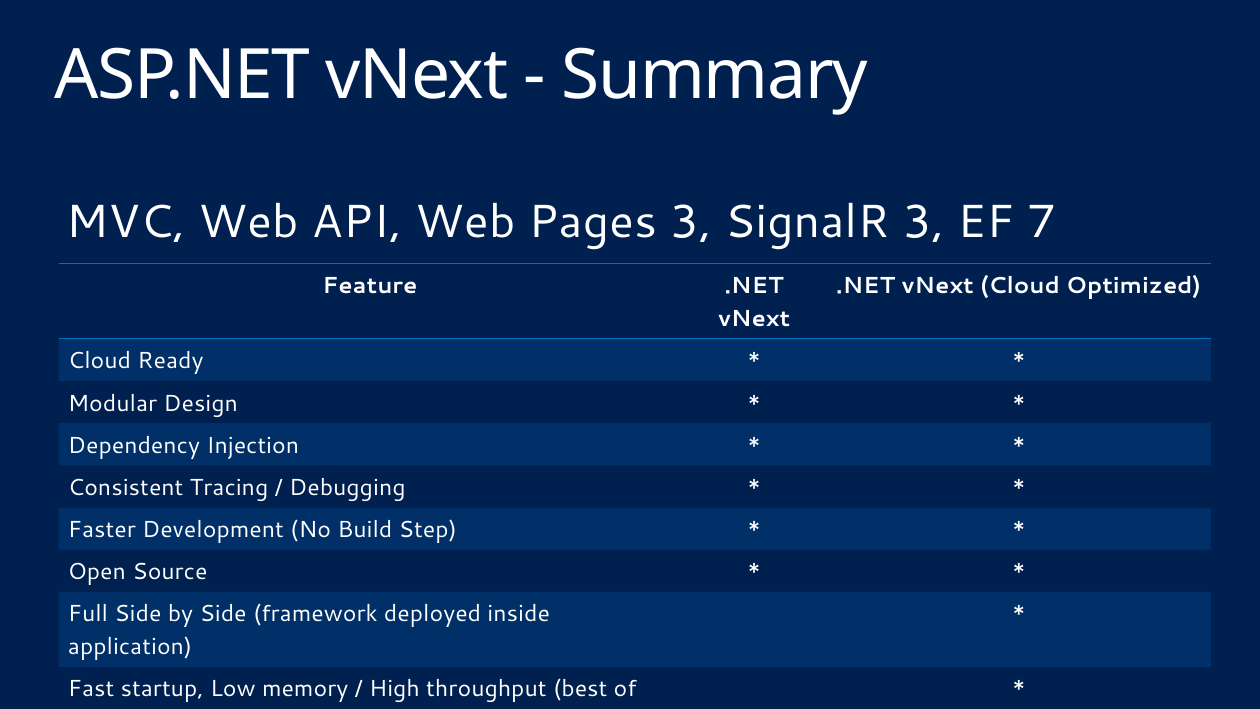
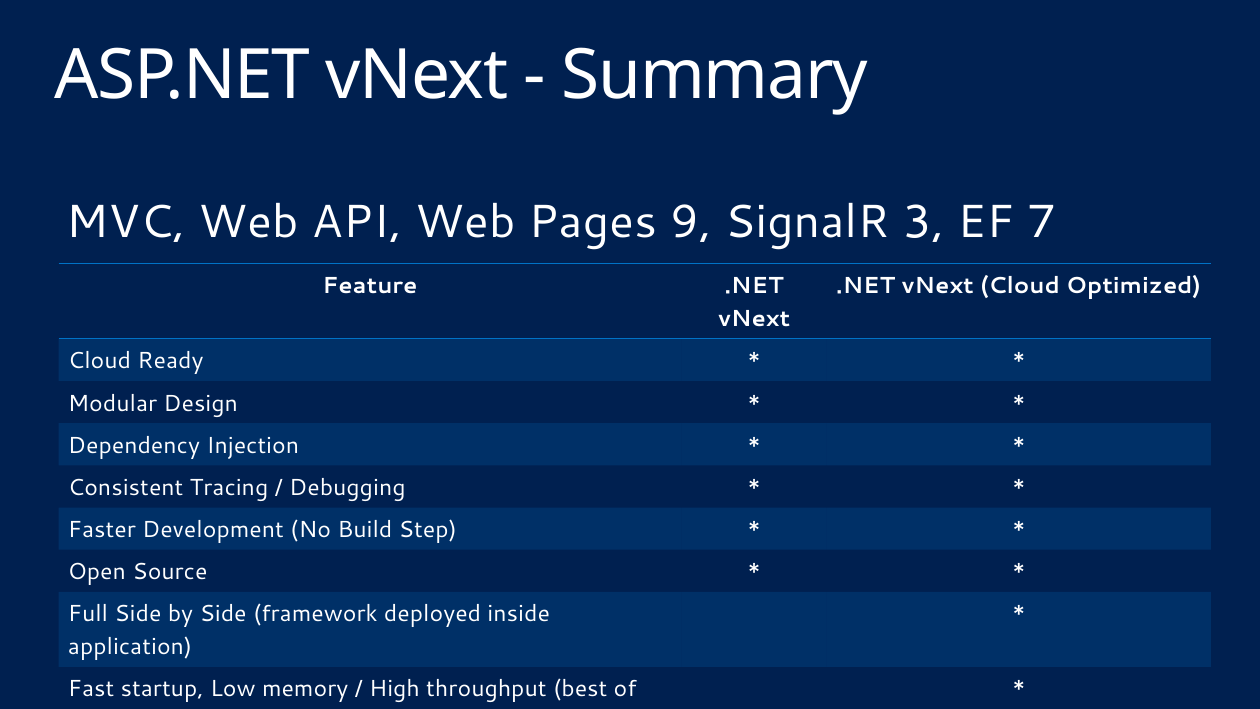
Pages 3: 3 -> 9
